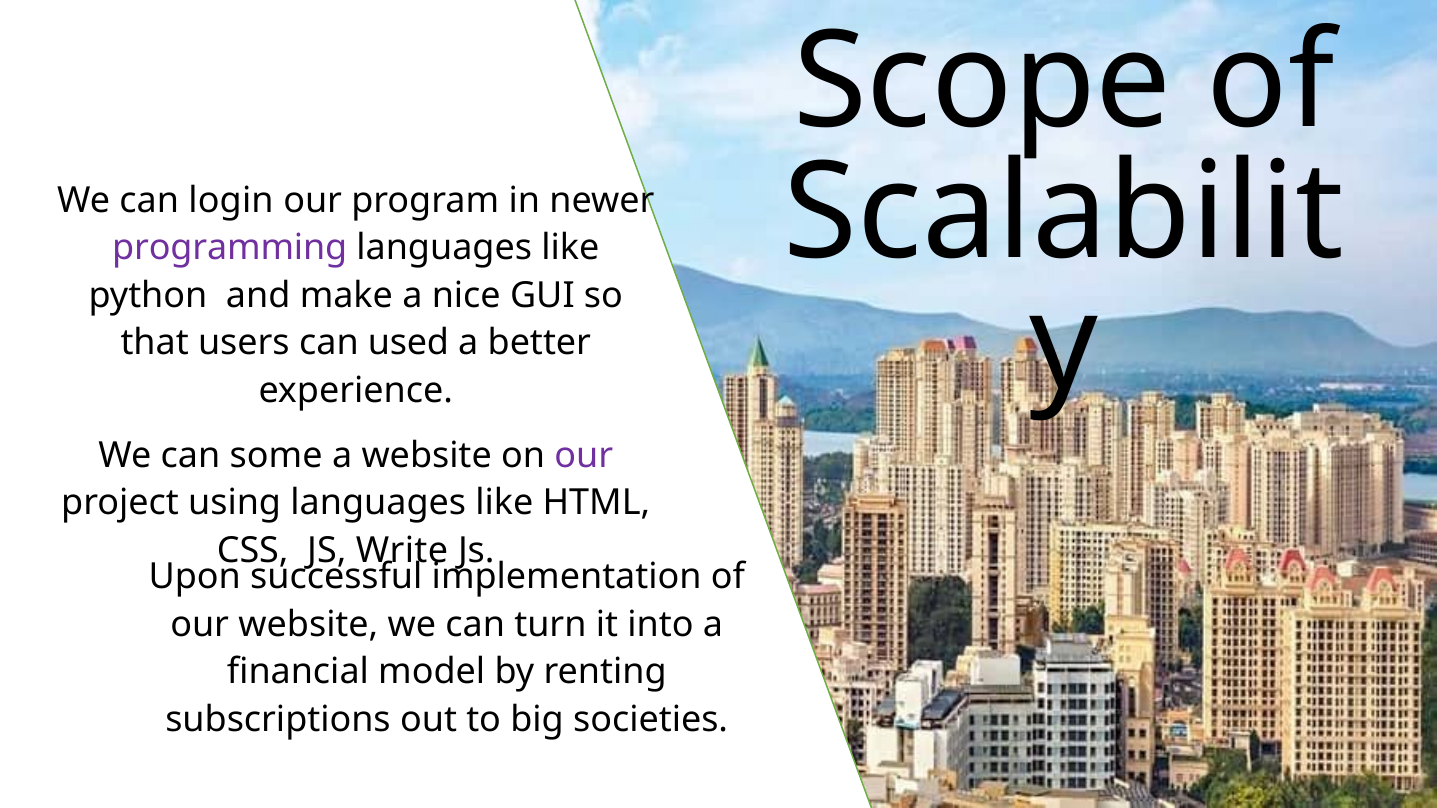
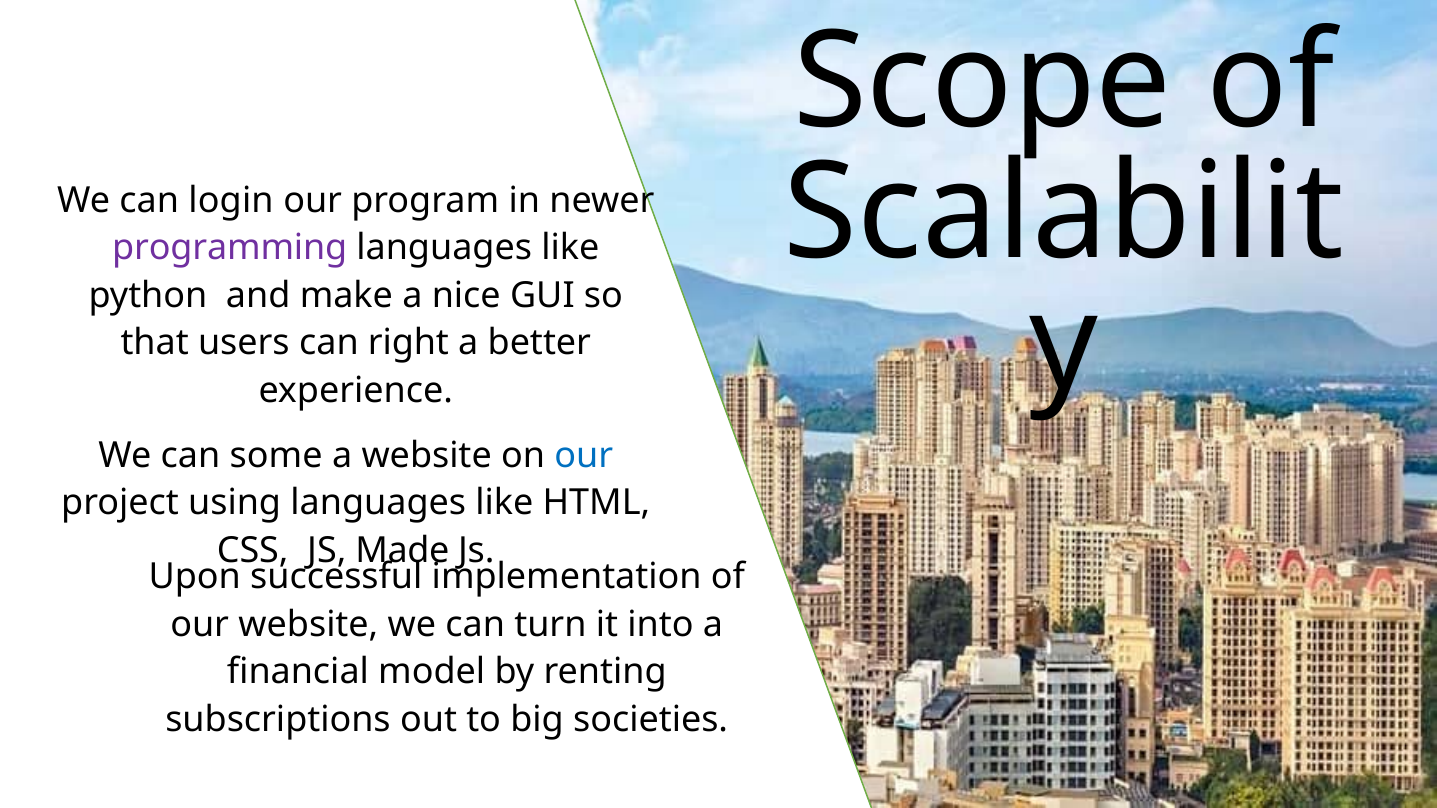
used: used -> right
our at (584, 456) colour: purple -> blue
Write: Write -> Made
